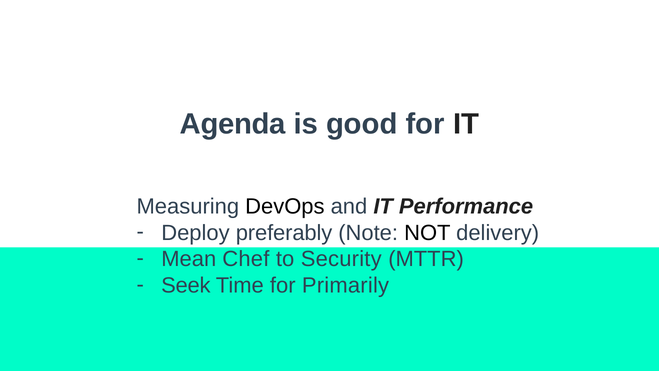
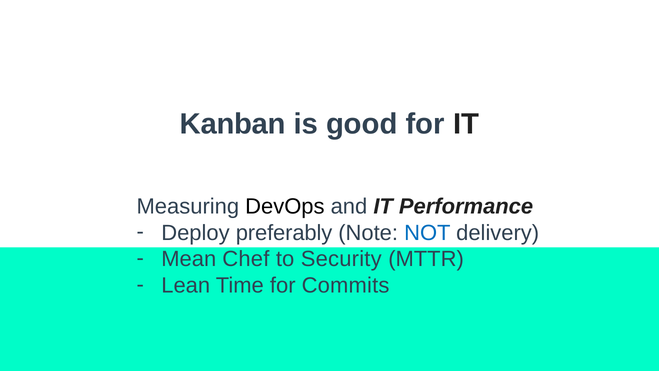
Agenda: Agenda -> Kanban
NOT colour: black -> blue
Seek: Seek -> Lean
Primarily: Primarily -> Commits
